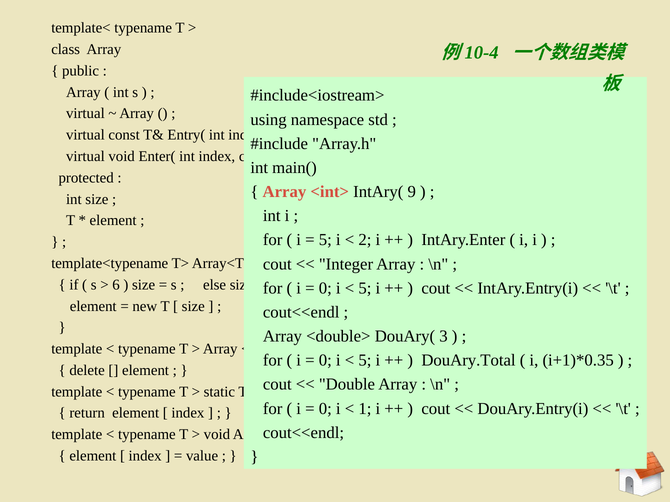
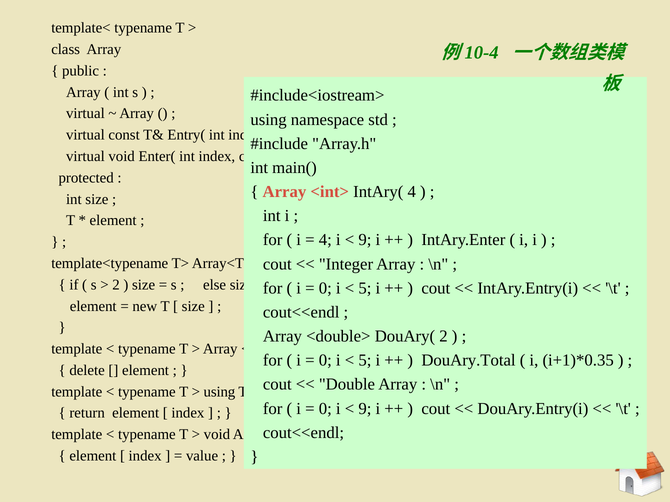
IntAry( 9: 9 -> 4
5 at (325, 240): 5 -> 4
2 at (365, 240): 2 -> 9
6 at (116, 285): 6 -> 2
DouAry( 3: 3 -> 2
static at (219, 392): static -> using
1 at (365, 409): 1 -> 9
